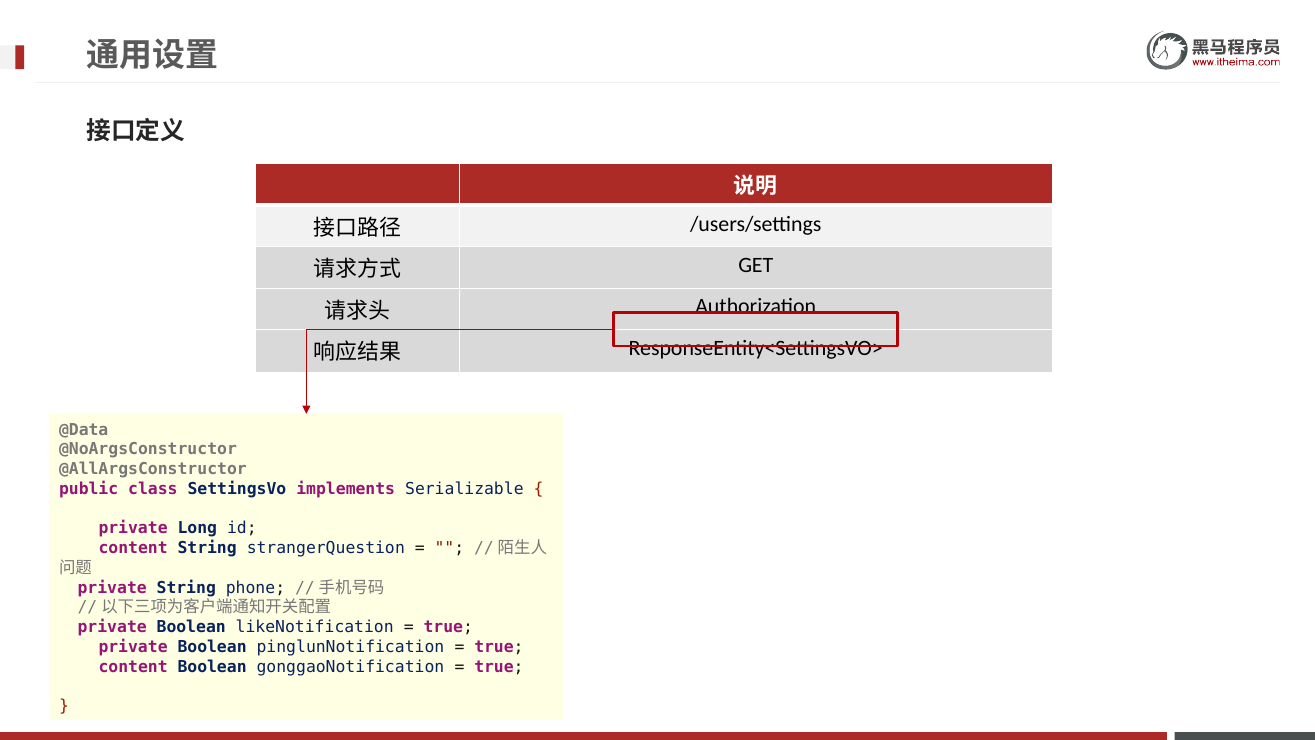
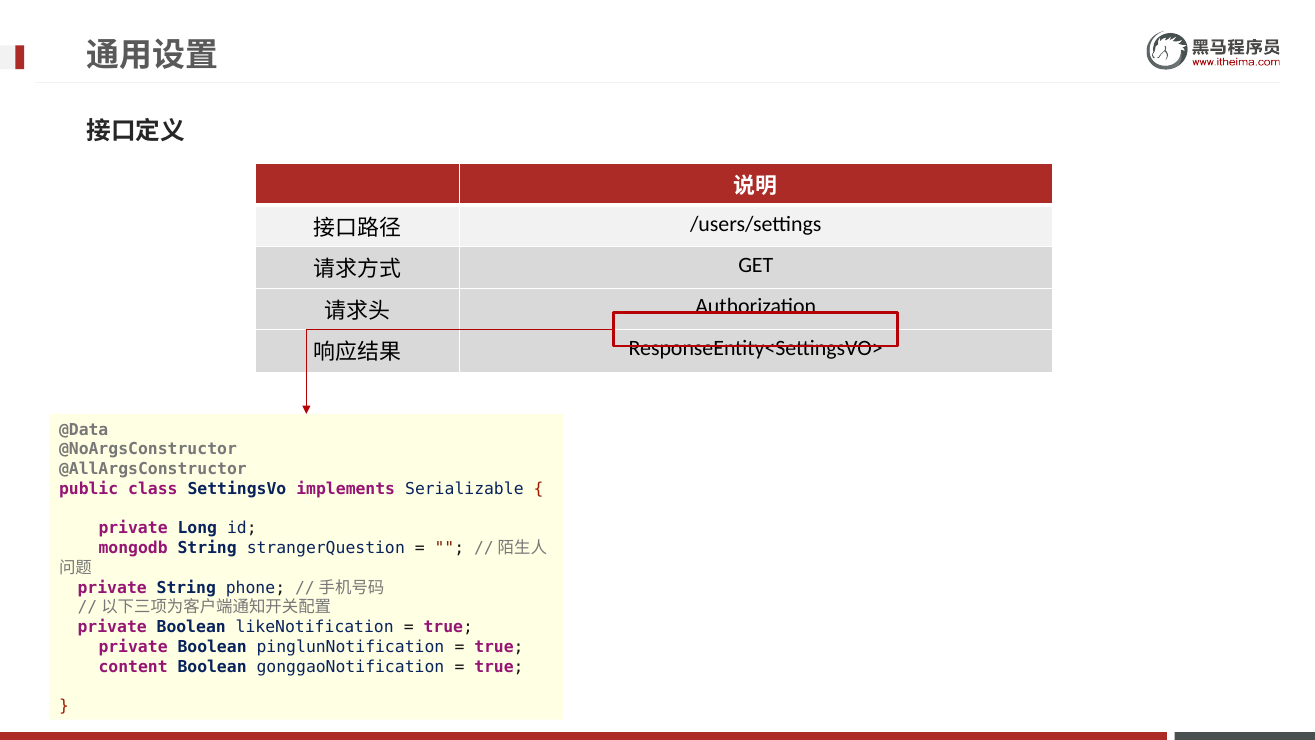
content at (133, 548): content -> mongodb
